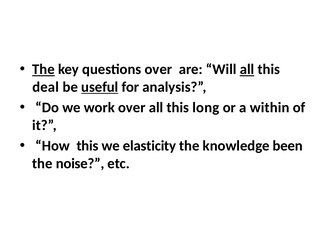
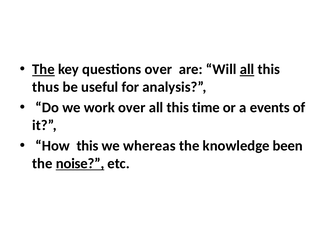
deal: deal -> thus
useful underline: present -> none
long: long -> time
within: within -> events
elasticity: elasticity -> whereas
noise underline: none -> present
